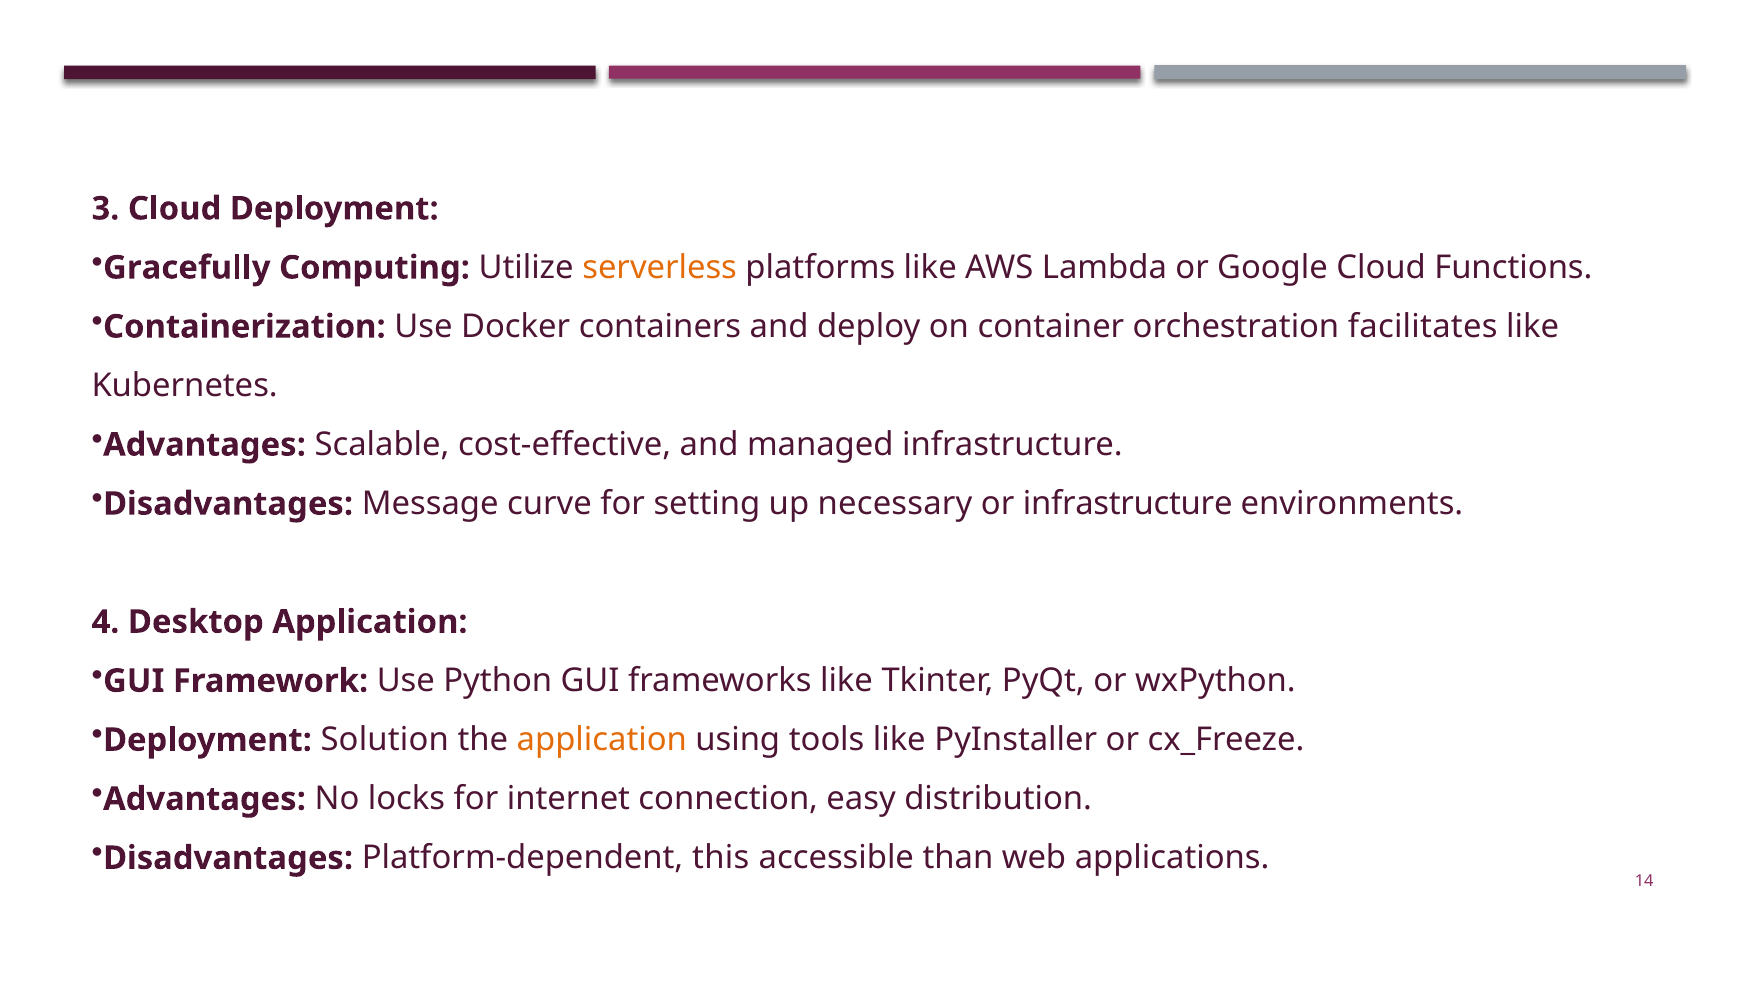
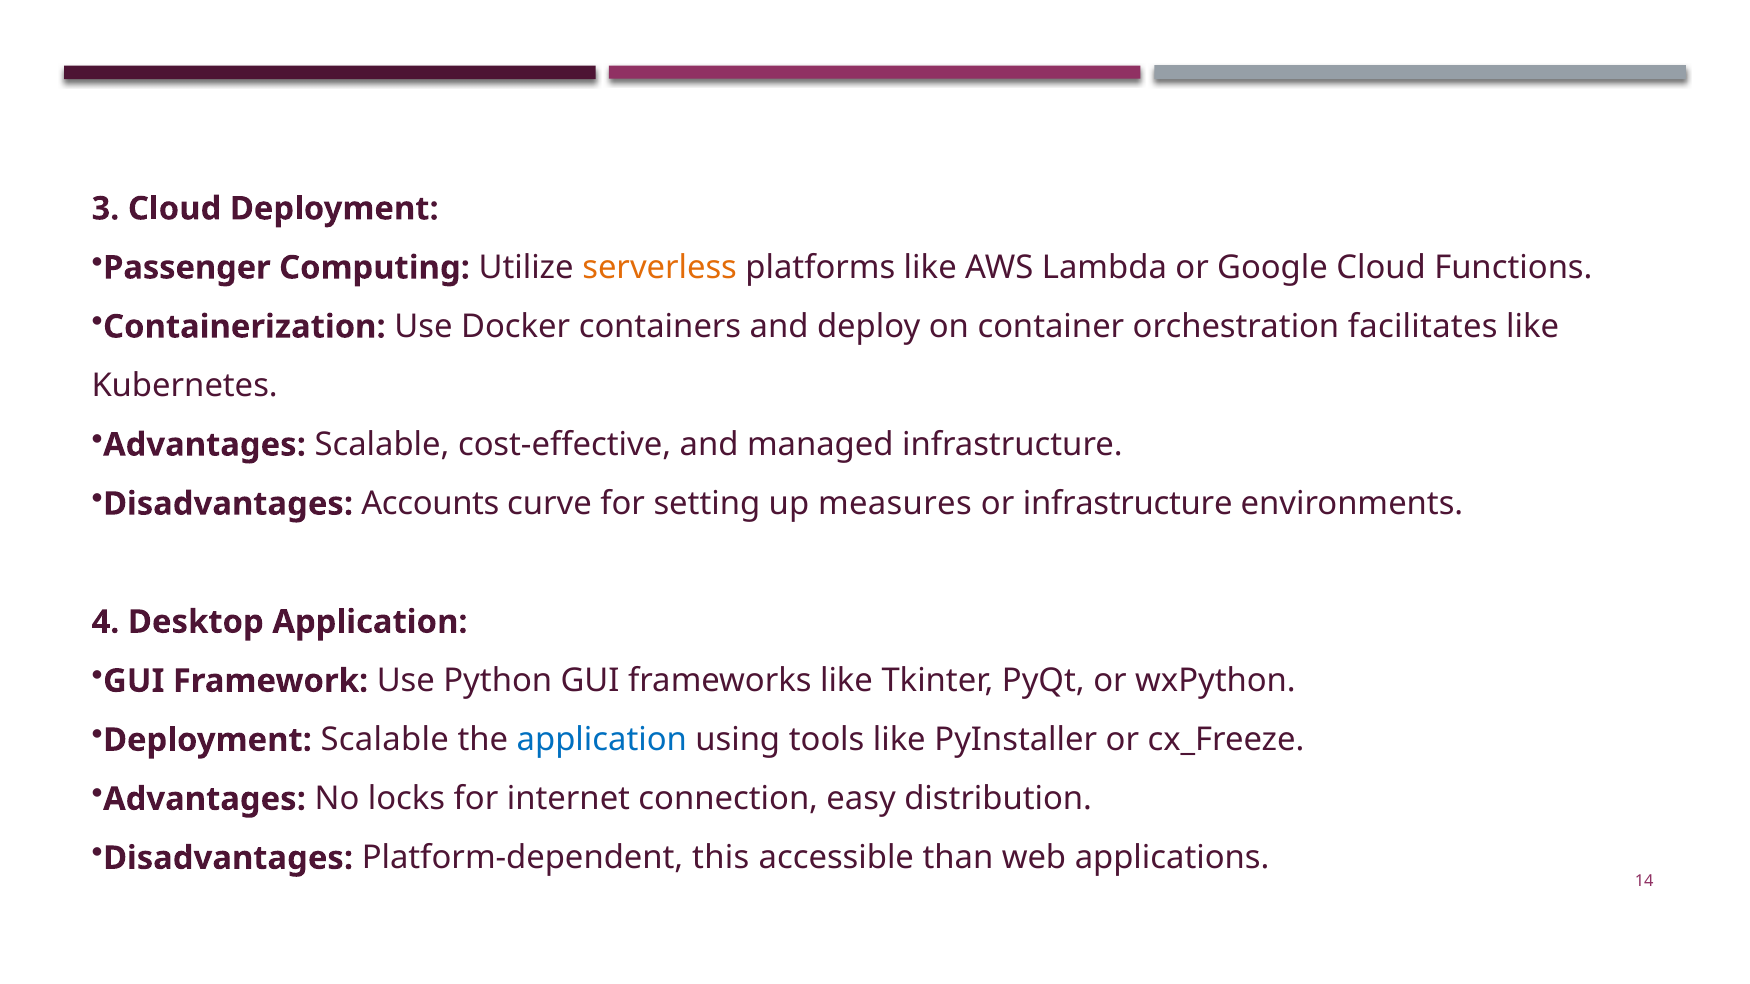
Gracefully: Gracefully -> Passenger
Message: Message -> Accounts
necessary: necessary -> measures
Deployment Solution: Solution -> Scalable
application at (602, 740) colour: orange -> blue
